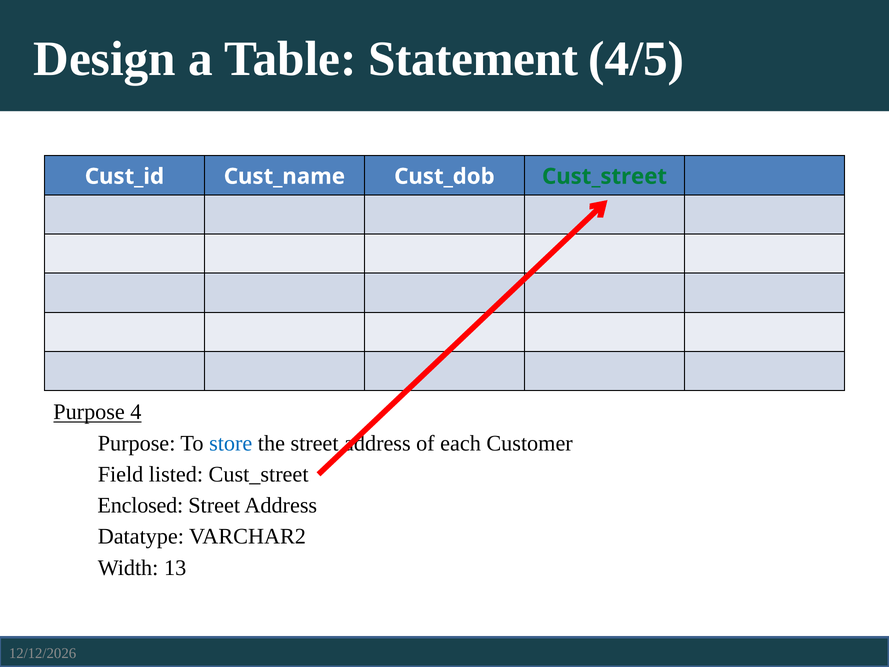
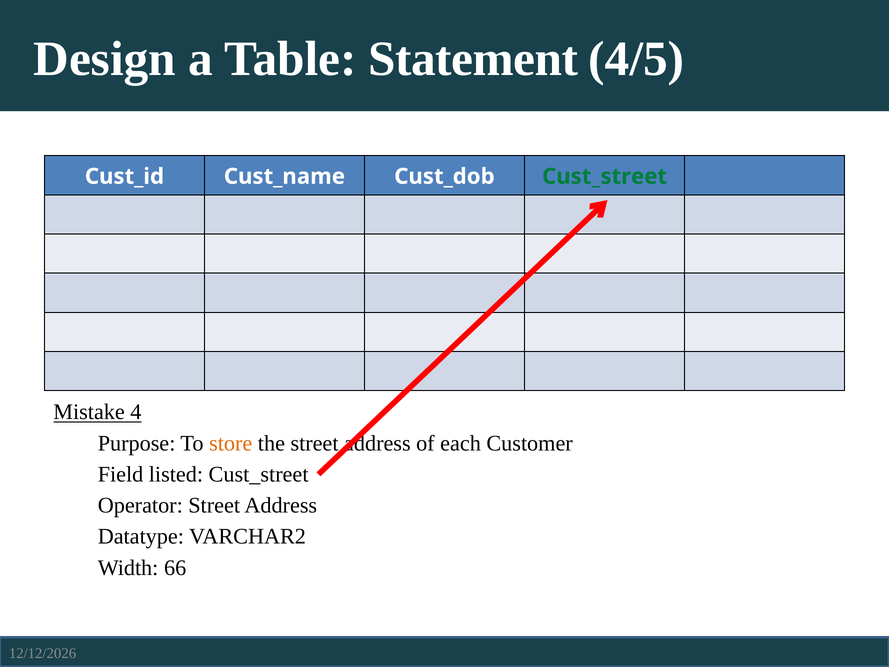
Purpose at (89, 412): Purpose -> Mistake
store colour: blue -> orange
Enclosed: Enclosed -> Operator
13: 13 -> 66
